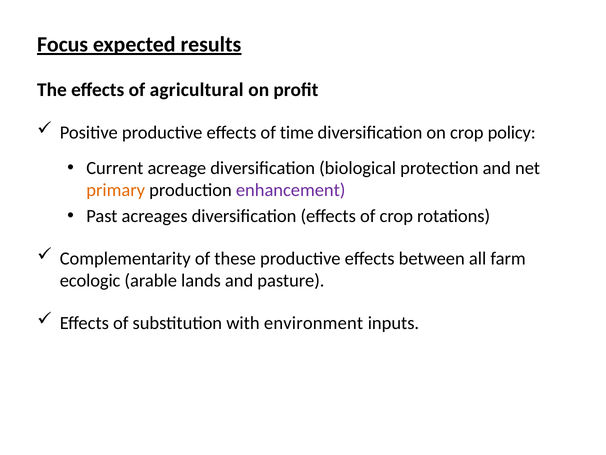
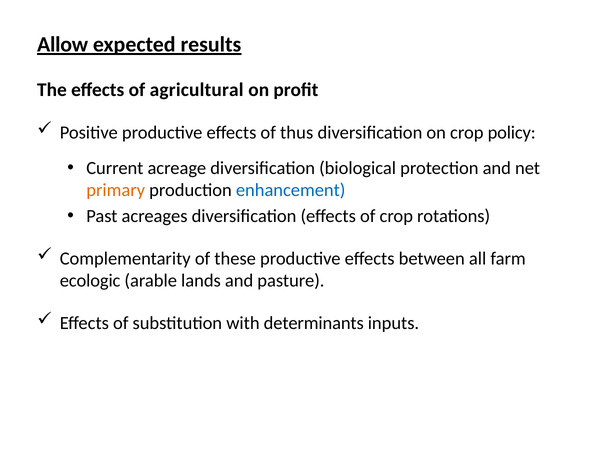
Focus: Focus -> Allow
time: time -> thus
enhancement colour: purple -> blue
environment: environment -> determinants
